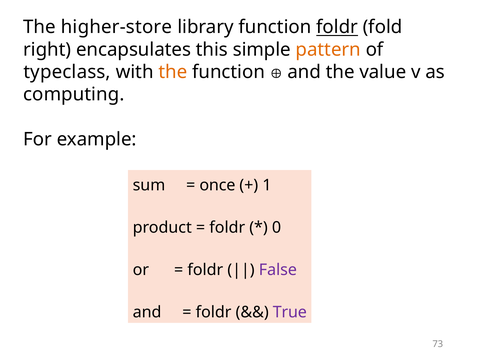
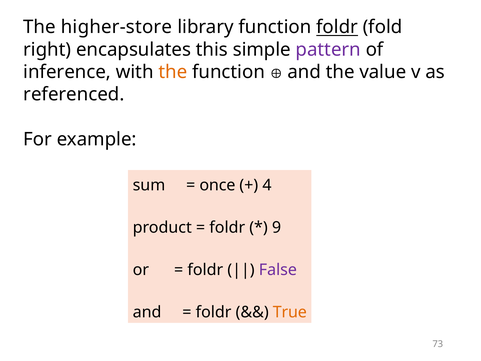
pattern colour: orange -> purple
typeclass: typeclass -> inference
computing: computing -> referenced
1: 1 -> 4
0: 0 -> 9
True colour: purple -> orange
